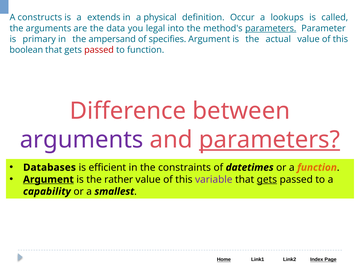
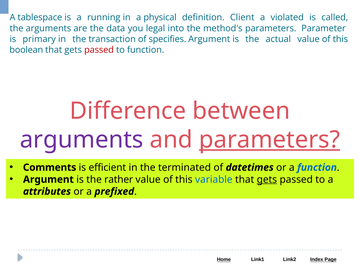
constructs: constructs -> tablespace
extends: extends -> running
Occur: Occur -> Client
lookups: lookups -> violated
parameters at (271, 28) underline: present -> none
ampersand: ampersand -> transaction
Databases: Databases -> Comments
constraints: constraints -> terminated
function at (317, 167) colour: orange -> blue
Argument at (48, 179) underline: present -> none
variable colour: purple -> blue
capability: capability -> attributes
smallest: smallest -> prefixed
